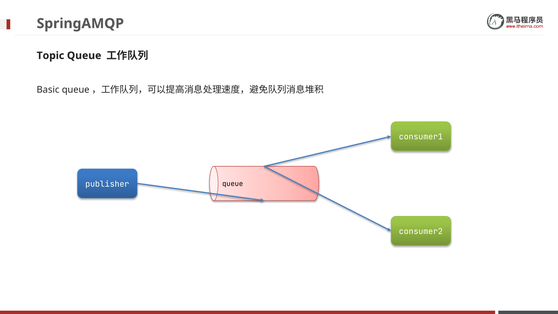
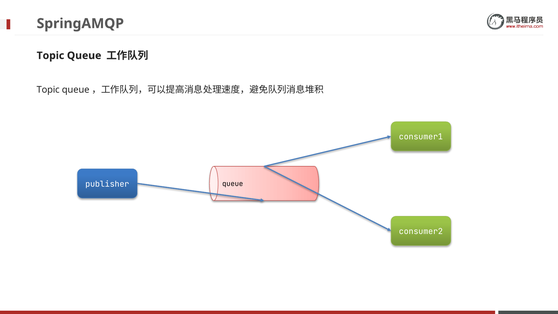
Basic at (48, 90): Basic -> Topic
